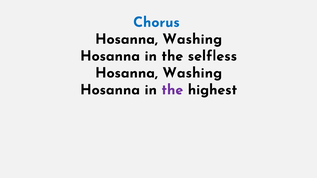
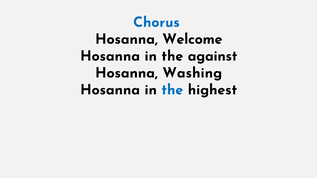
Washing at (192, 39): Washing -> Welcome
selfless: selfless -> against
the at (172, 90) colour: purple -> blue
